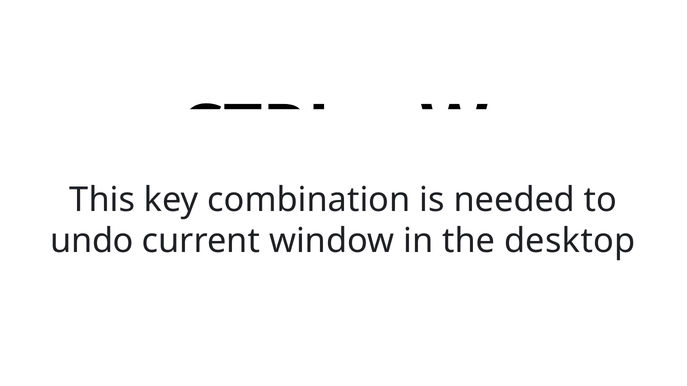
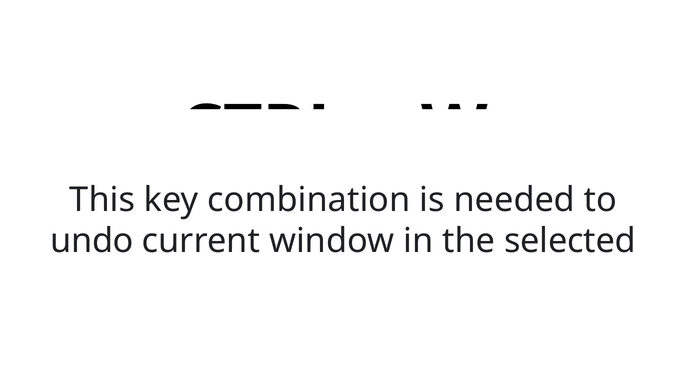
desktop: desktop -> selected
